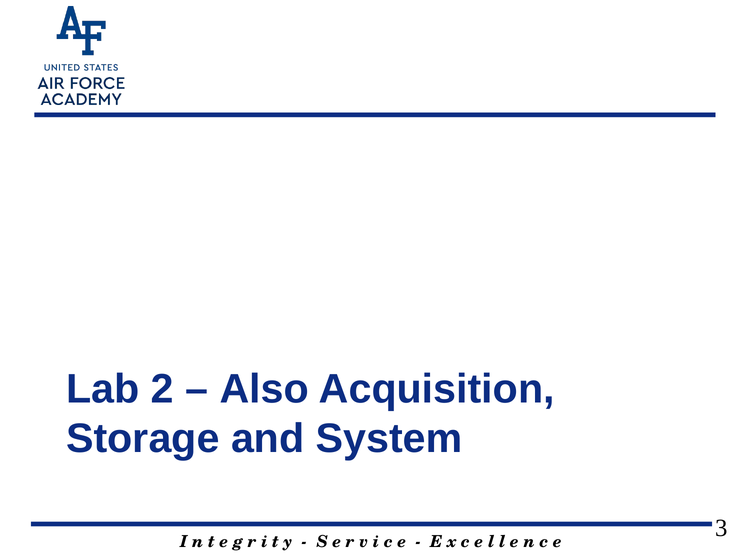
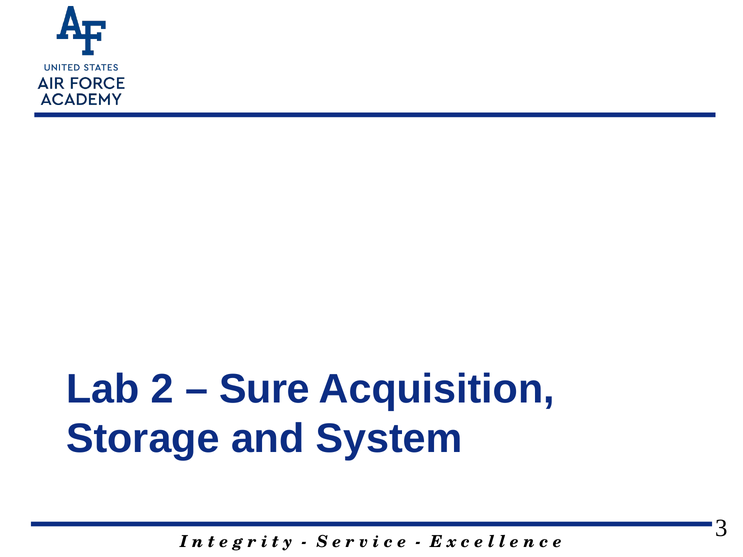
Also: Also -> Sure
